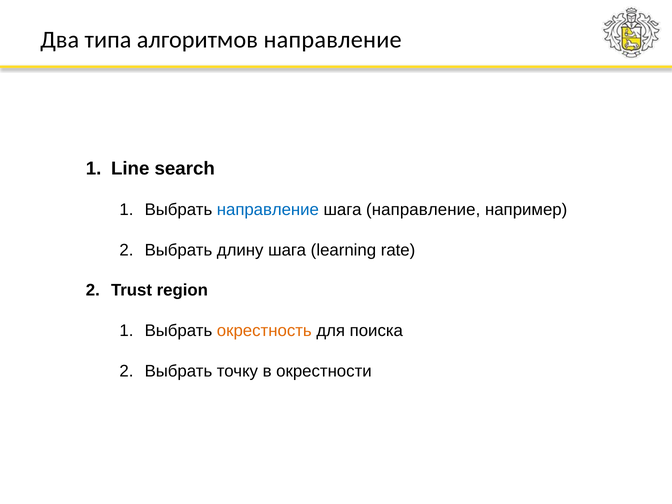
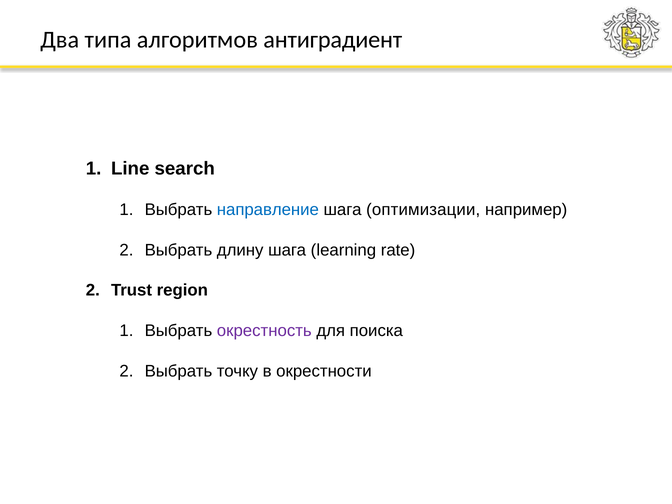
алгоритмов направление: направление -> антиградиент
шага направление: направление -> оптимизации
окрестность colour: orange -> purple
